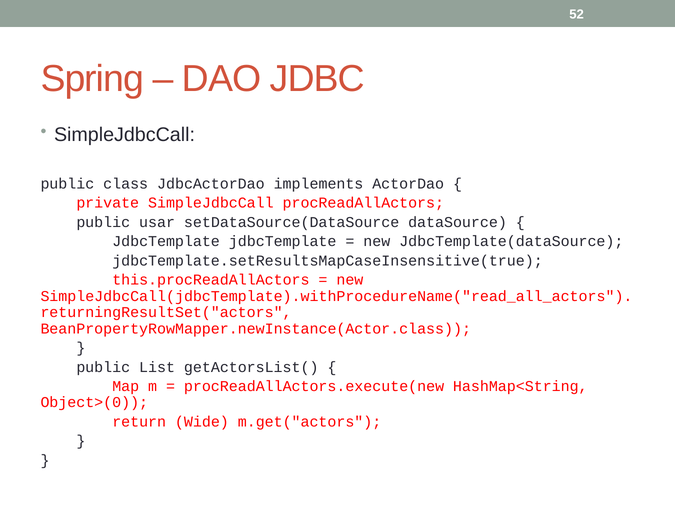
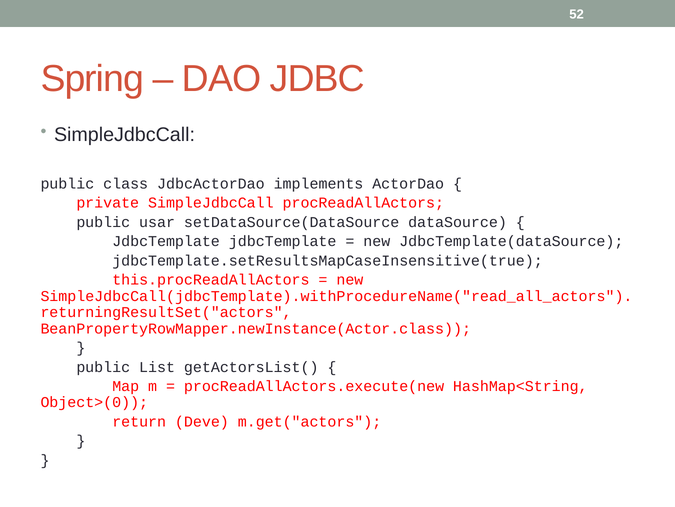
Wide: Wide -> Deve
